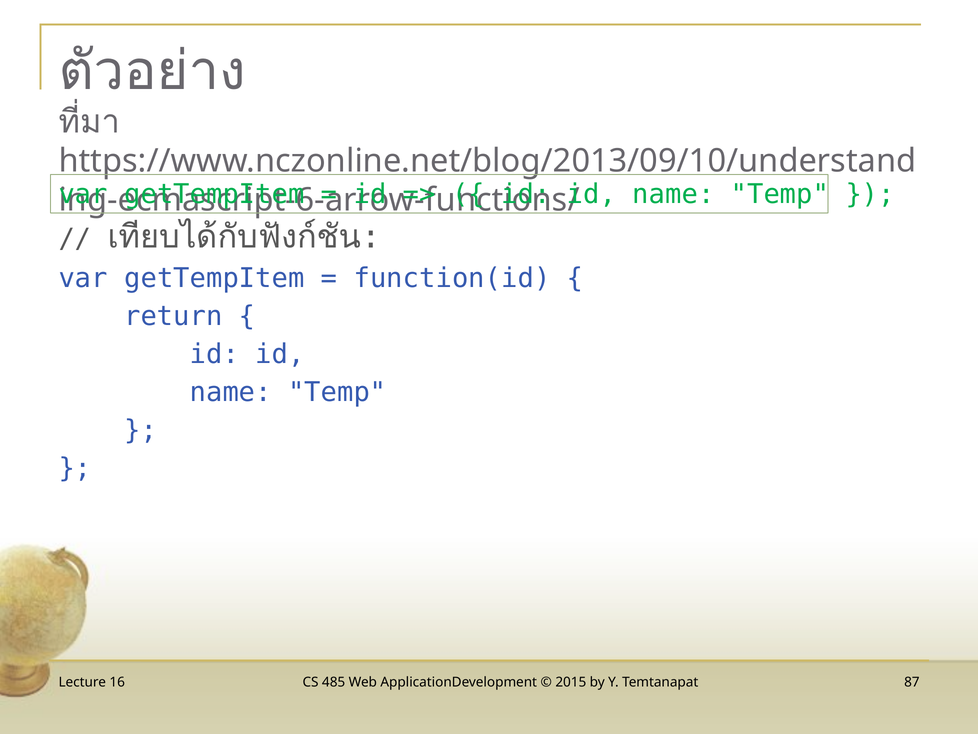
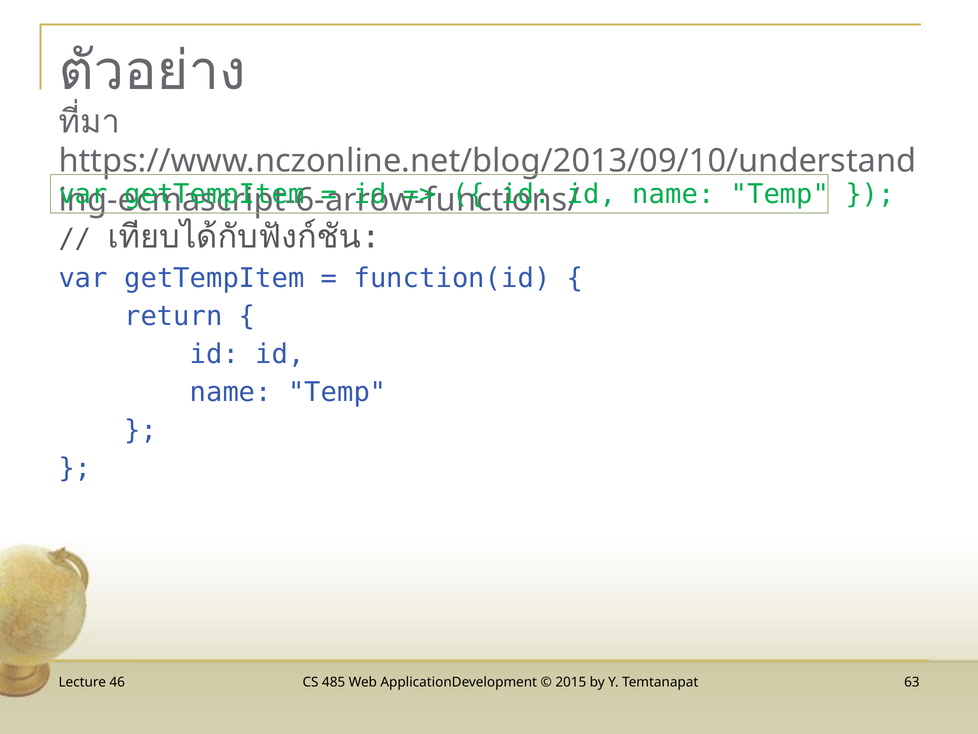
16: 16 -> 46
87: 87 -> 63
